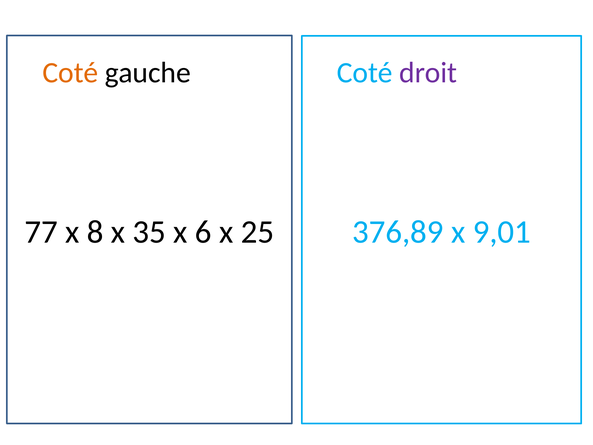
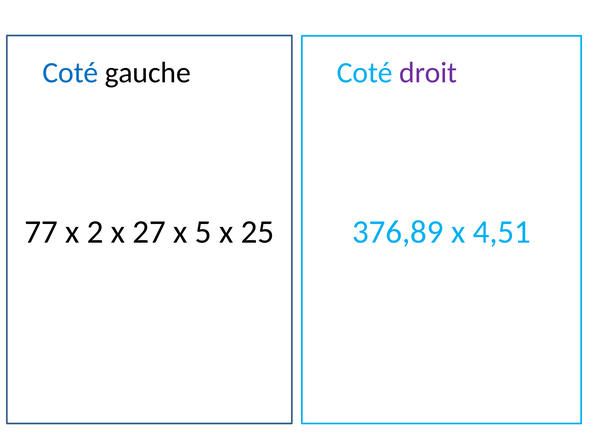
Coté at (70, 73) colour: orange -> blue
8: 8 -> 2
35: 35 -> 27
6: 6 -> 5
9,01: 9,01 -> 4,51
